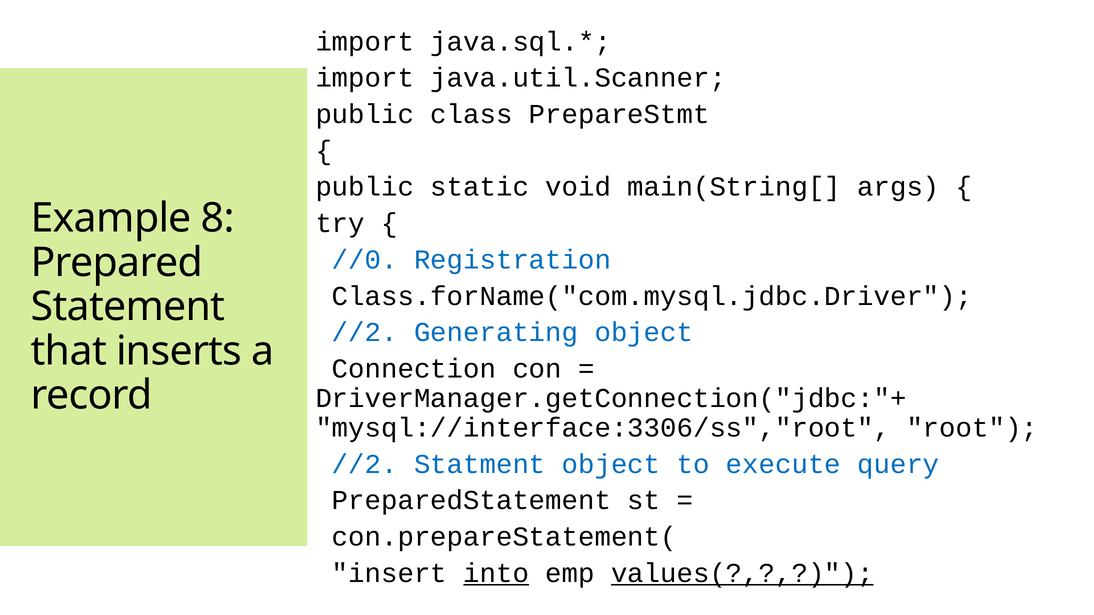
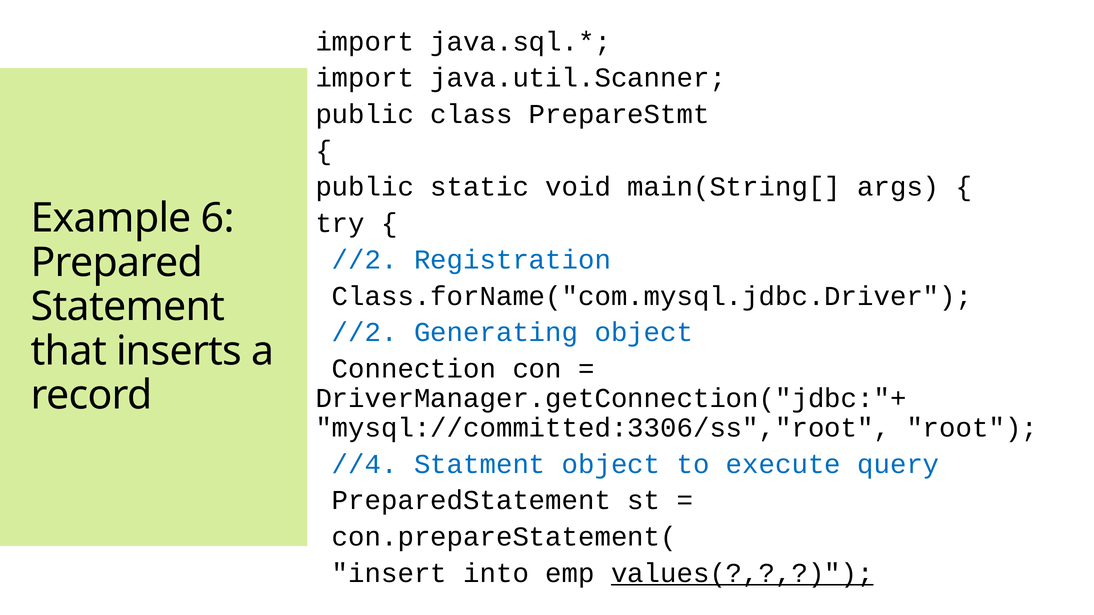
8: 8 -> 6
//0 at (365, 260): //0 -> //2
mysql://interface:3306/ss","root: mysql://interface:3306/ss","root -> mysql://committed:3306/ss","root
//2 at (365, 464): //2 -> //4
into underline: present -> none
